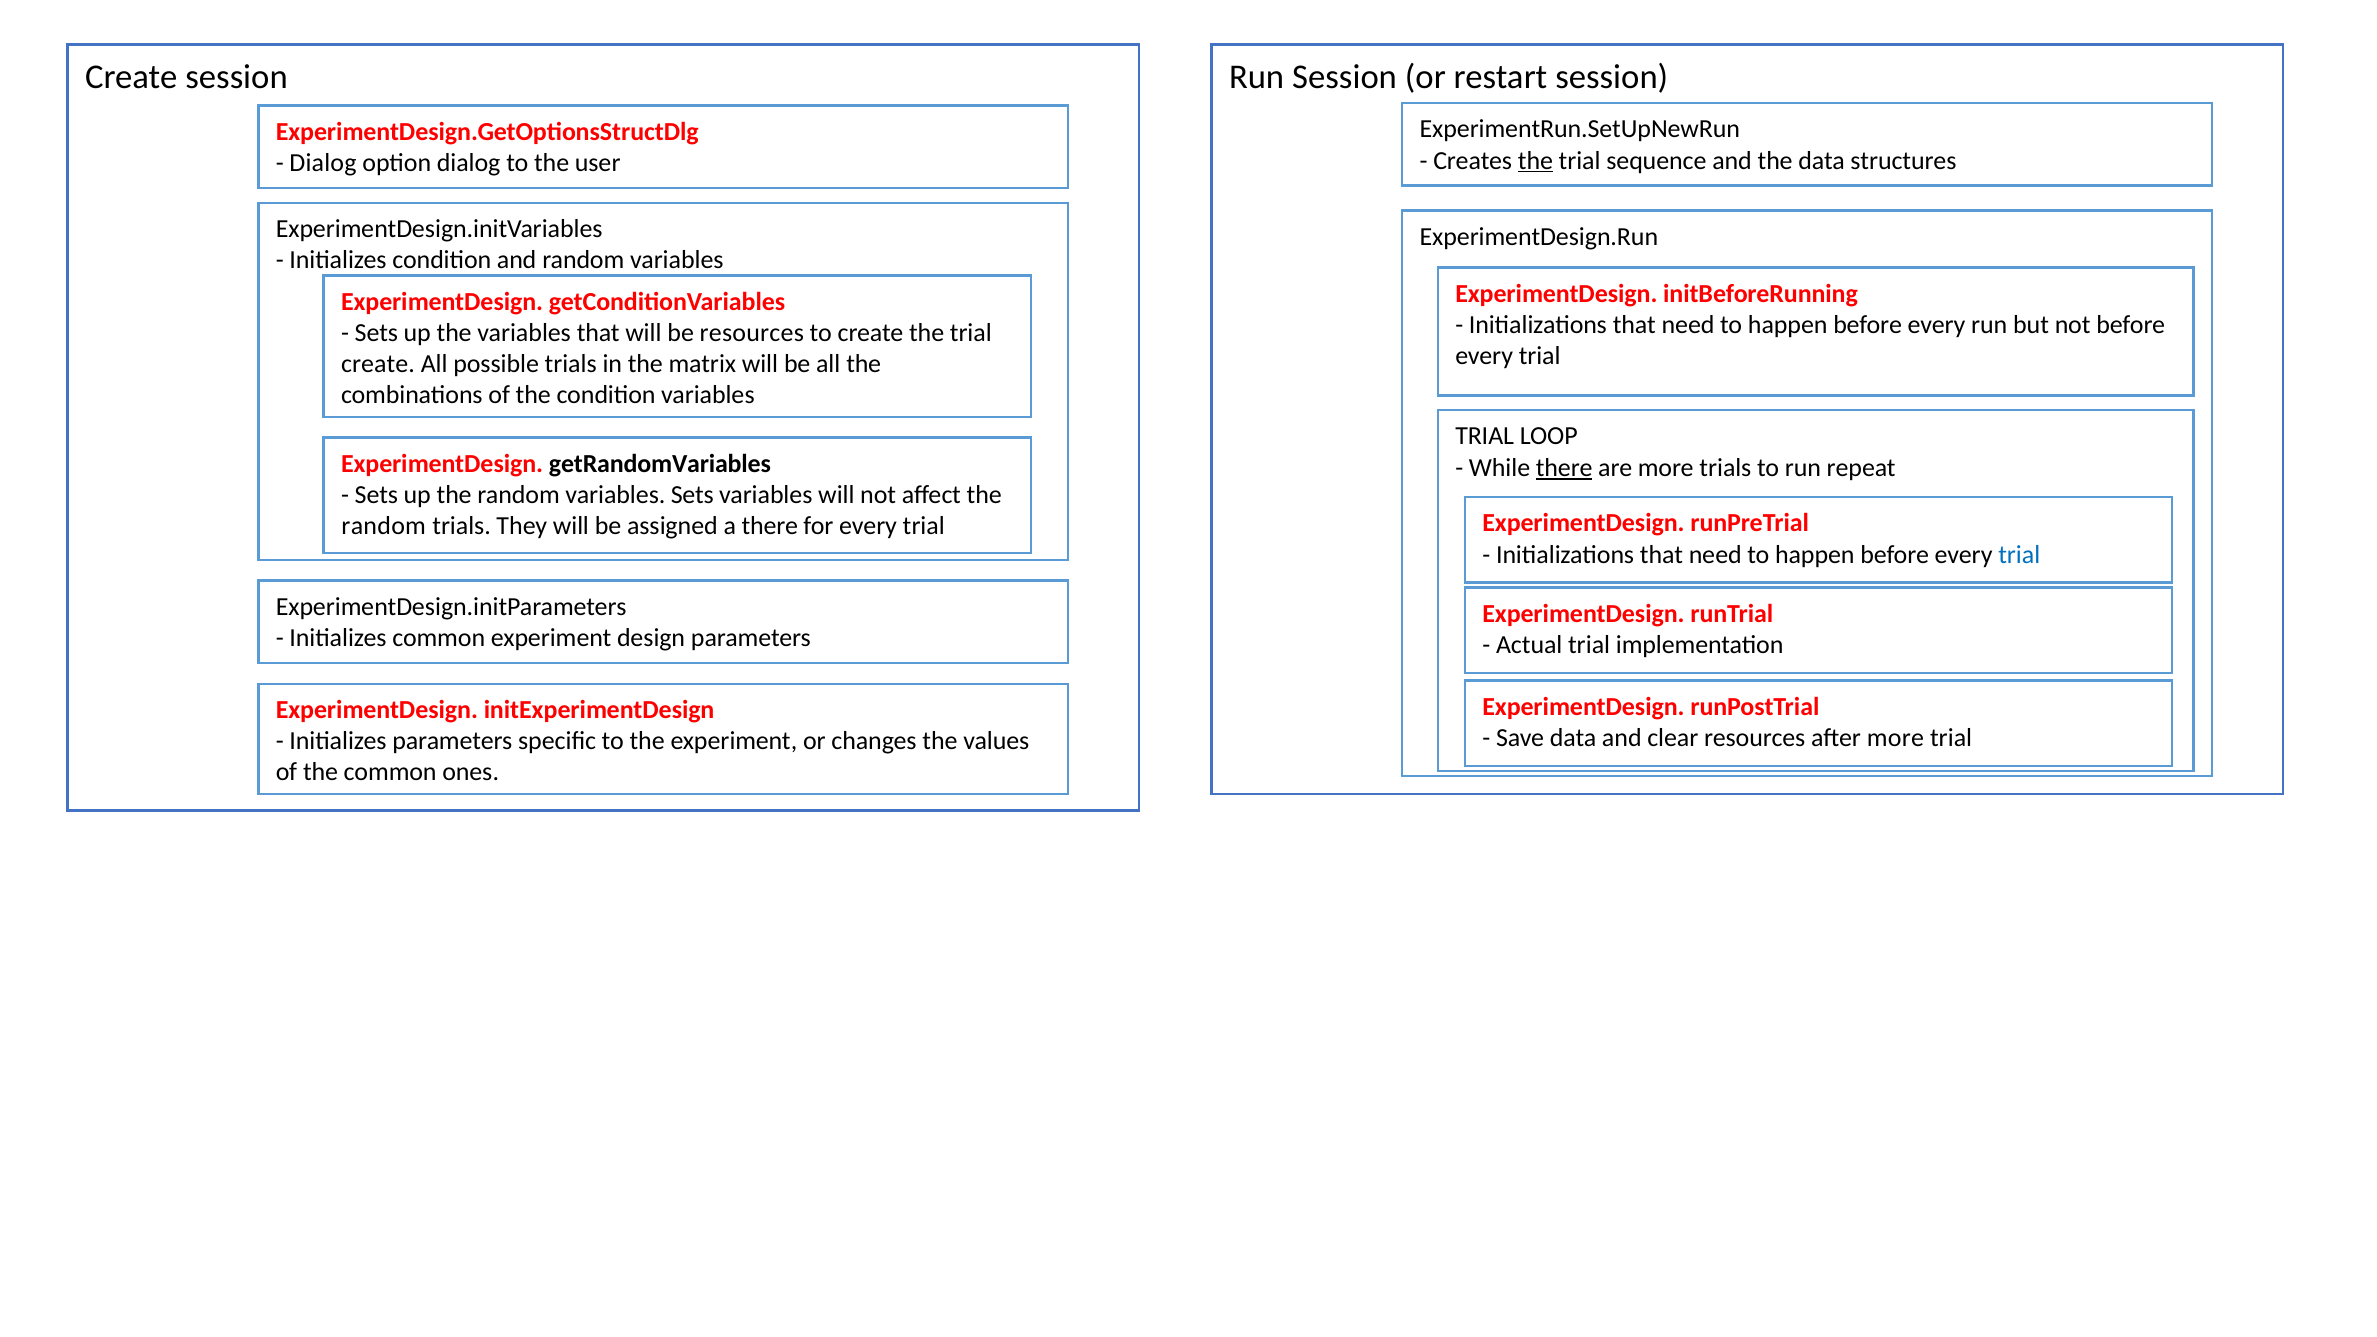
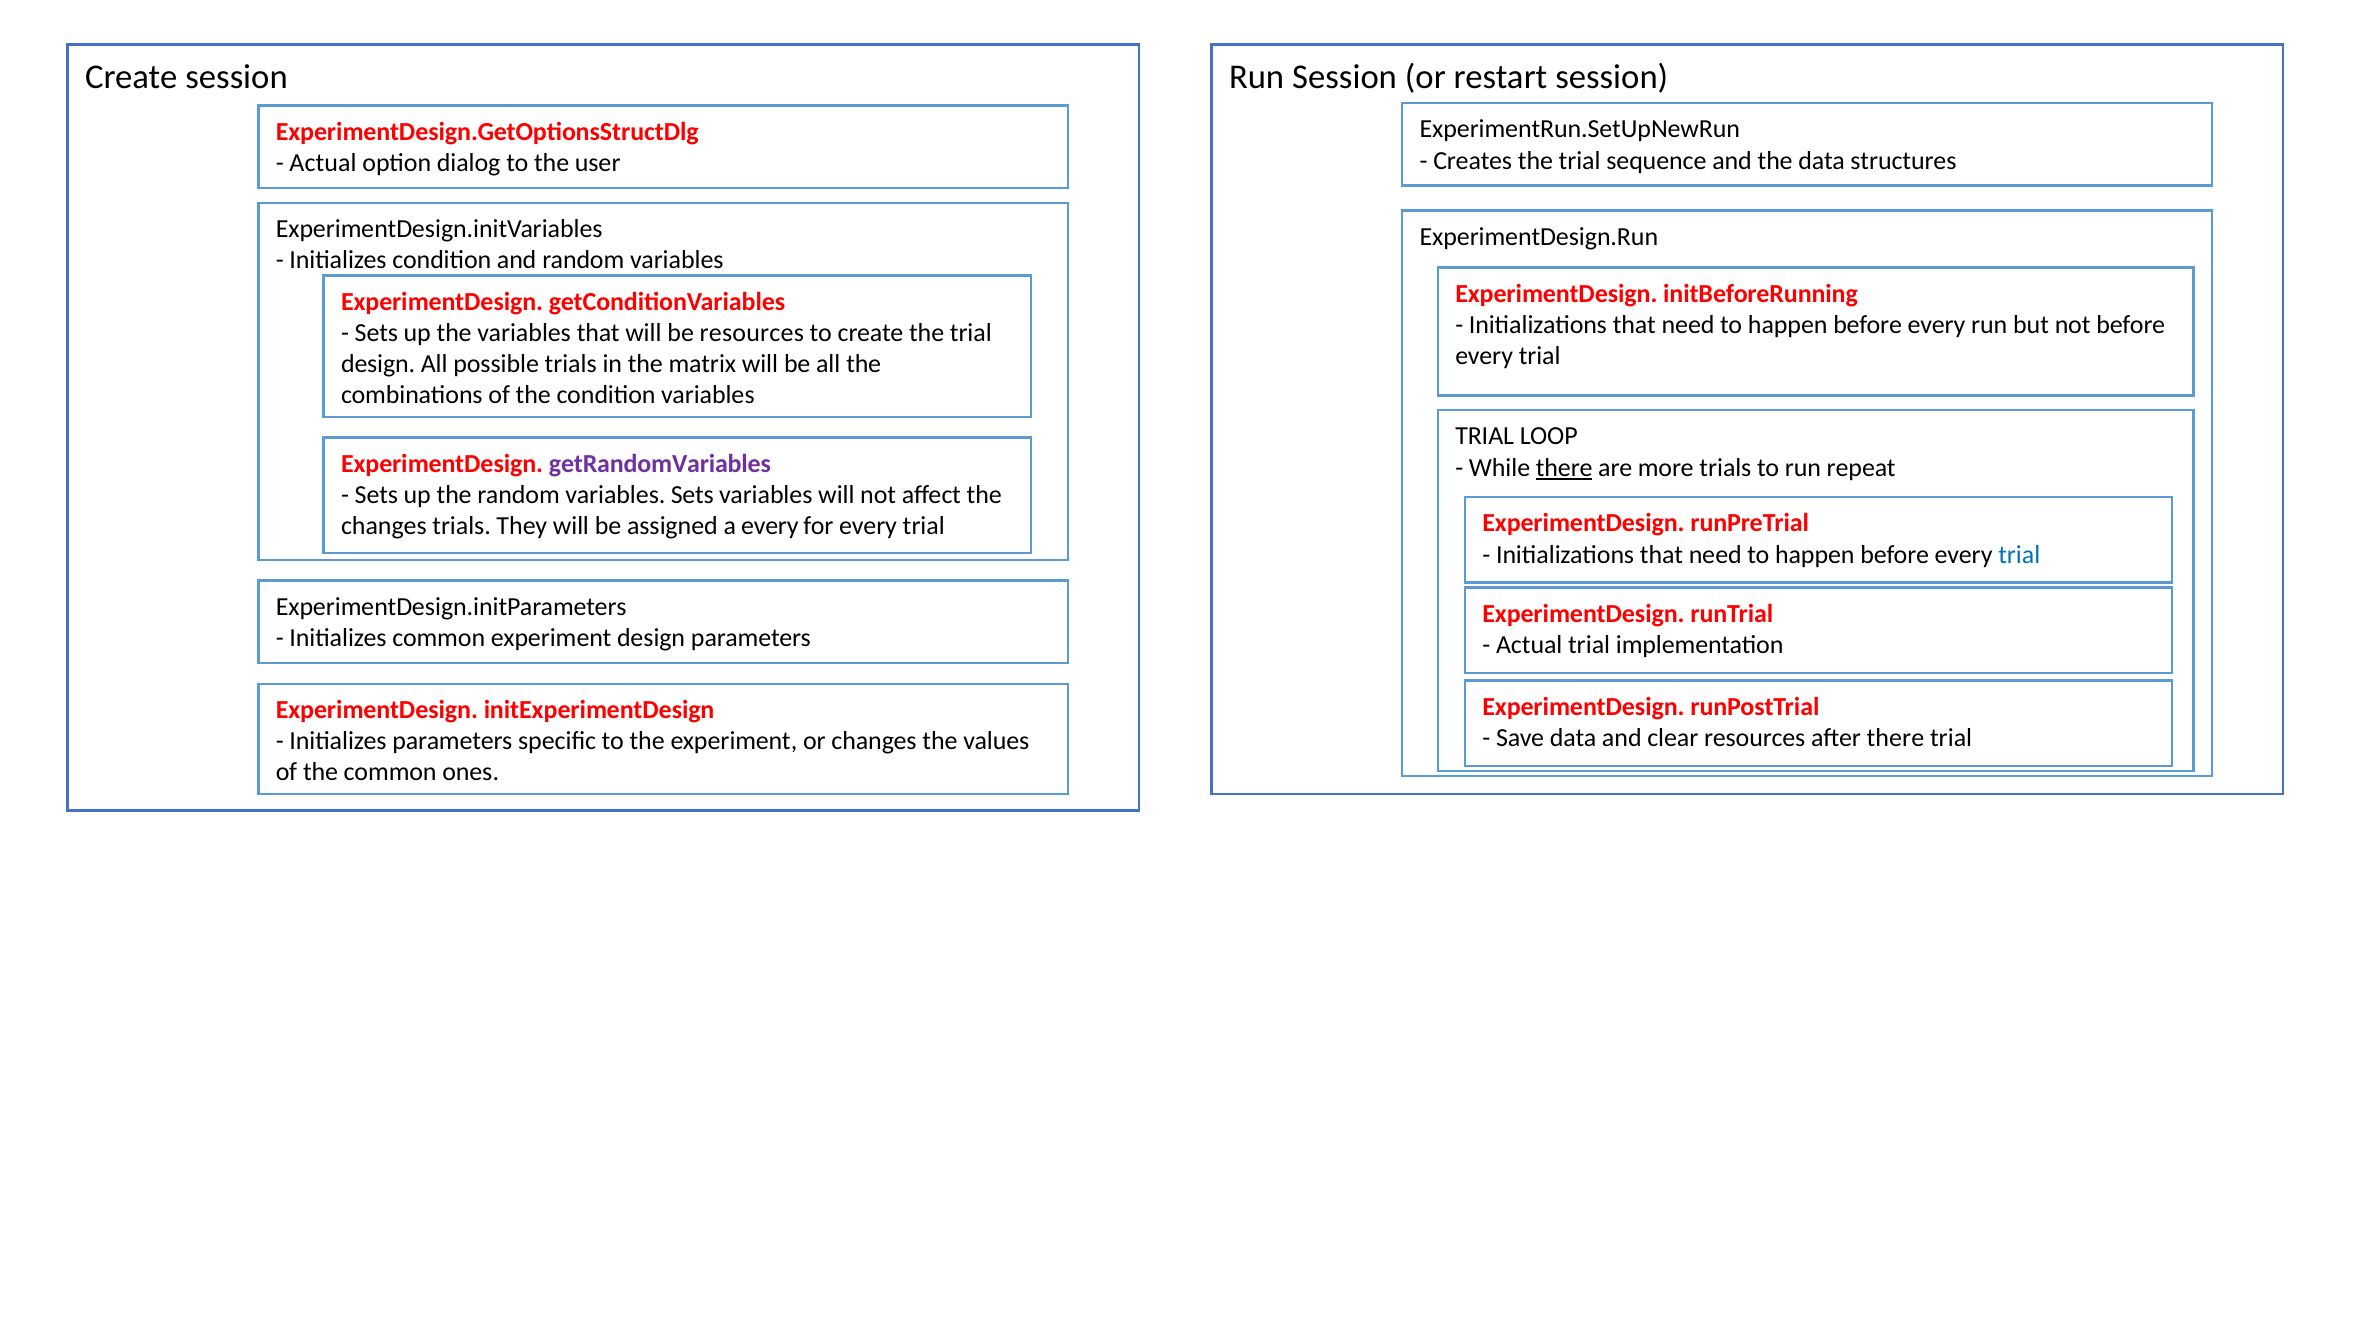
the at (1535, 160) underline: present -> none
Dialog at (323, 163): Dialog -> Actual
create at (378, 364): create -> design
getRandomVariables colour: black -> purple
random at (384, 526): random -> changes
a there: there -> every
after more: more -> there
